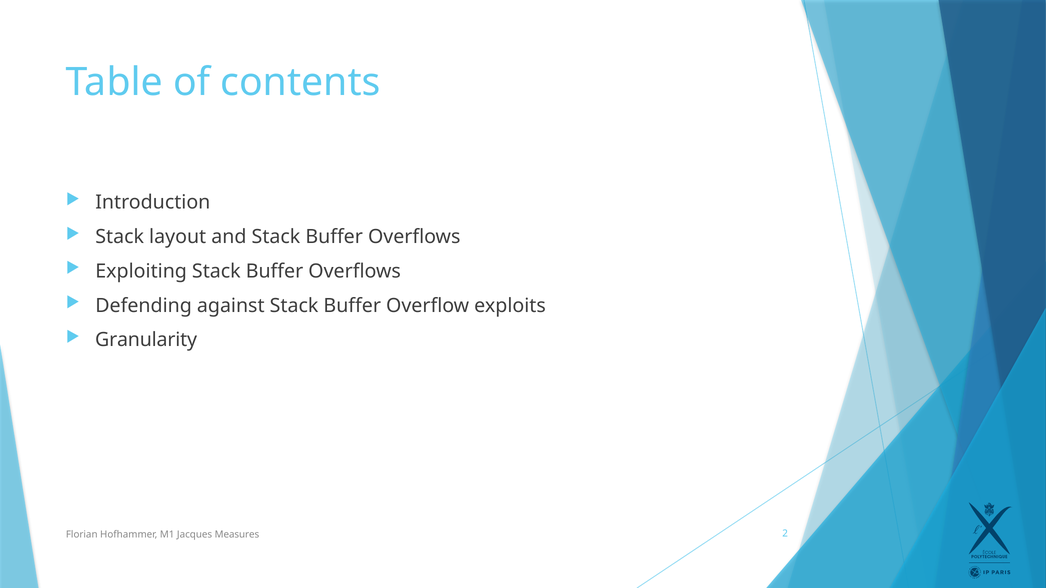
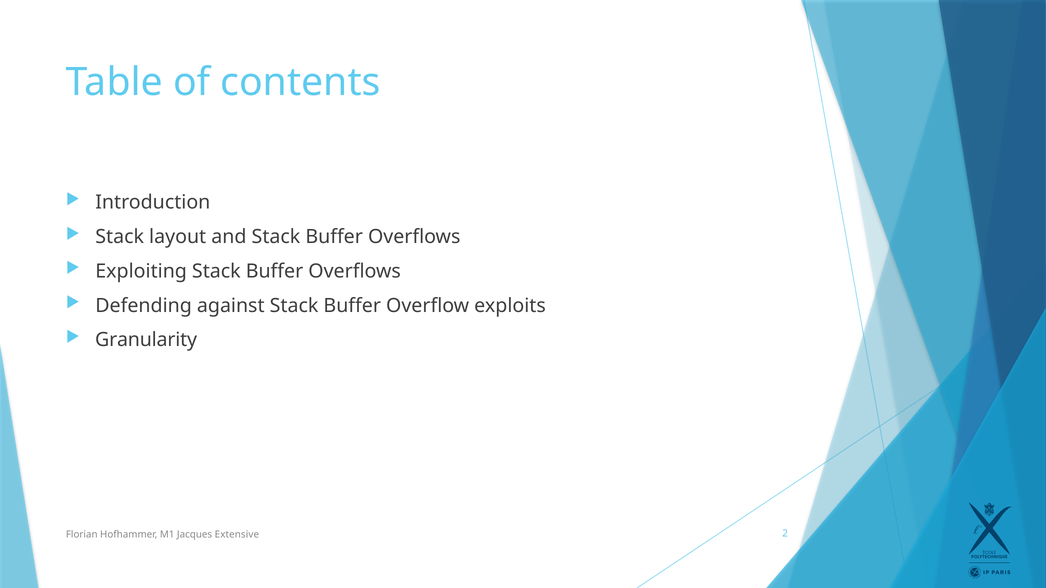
Measures: Measures -> Extensive
